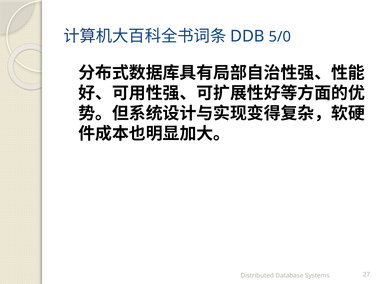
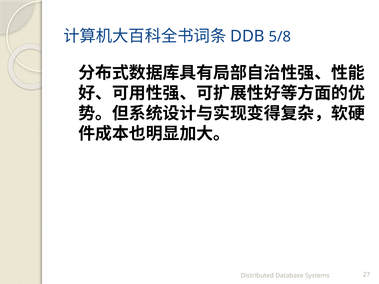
5/0: 5/0 -> 5/8
